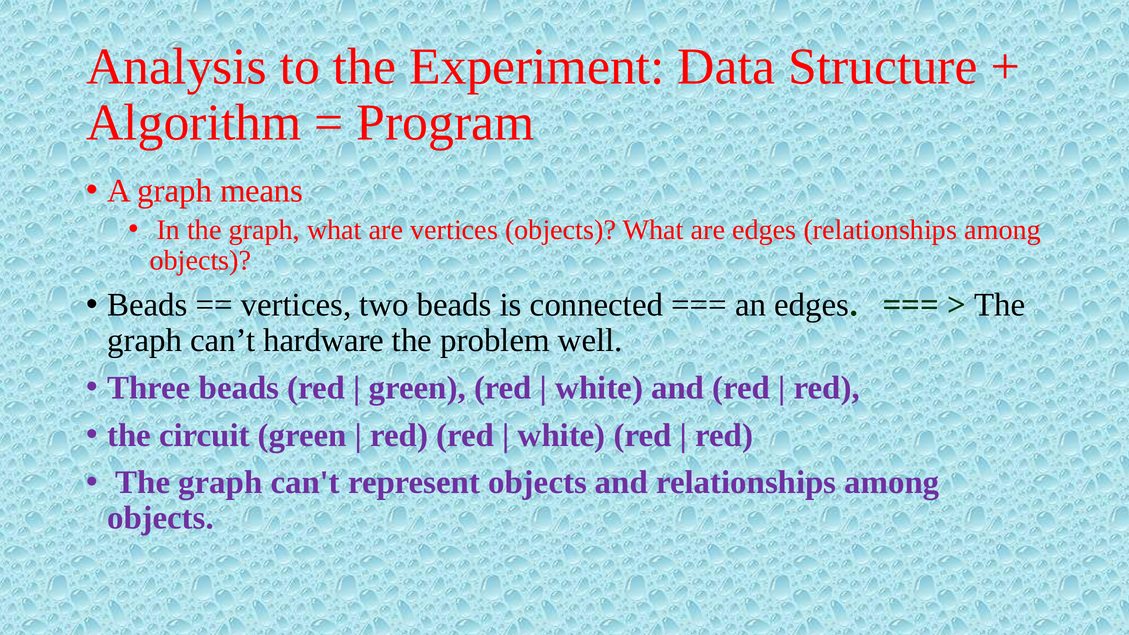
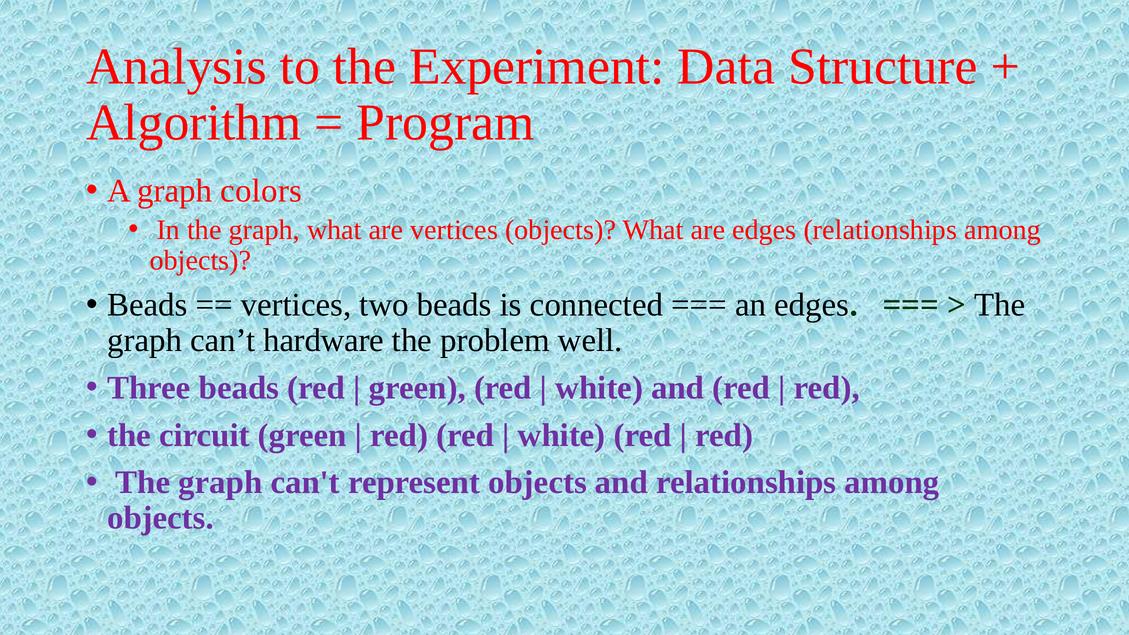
means: means -> colors
